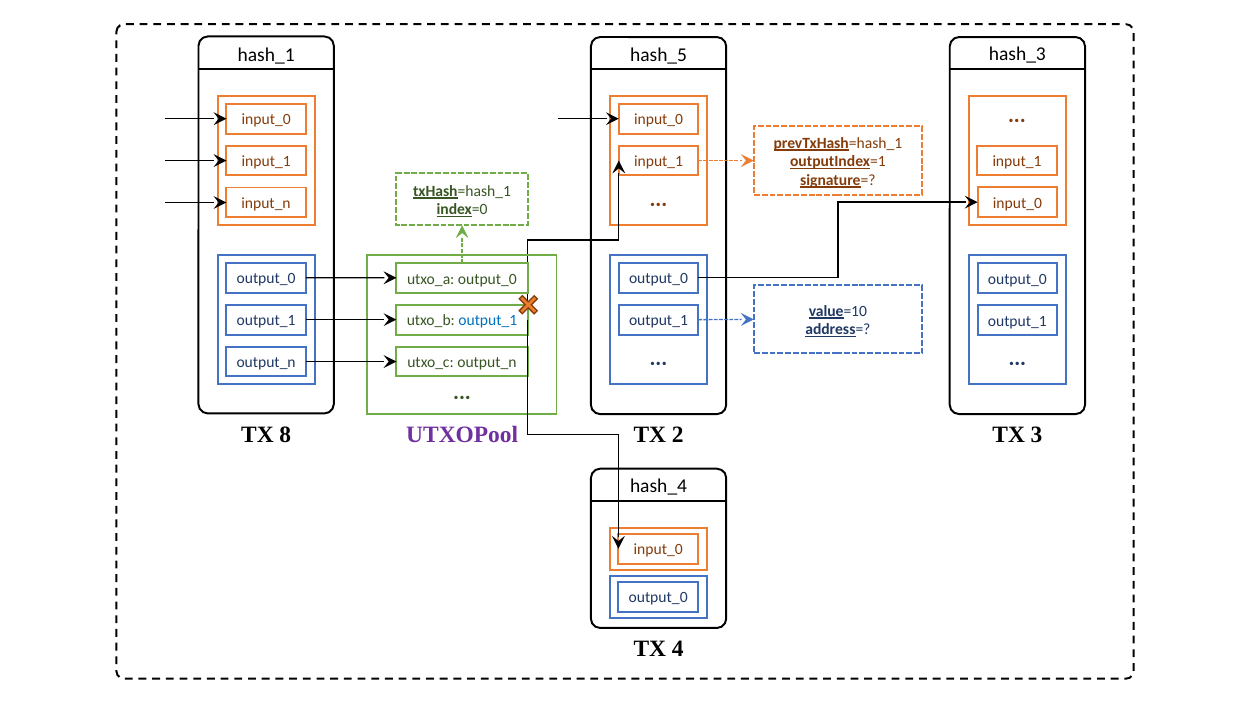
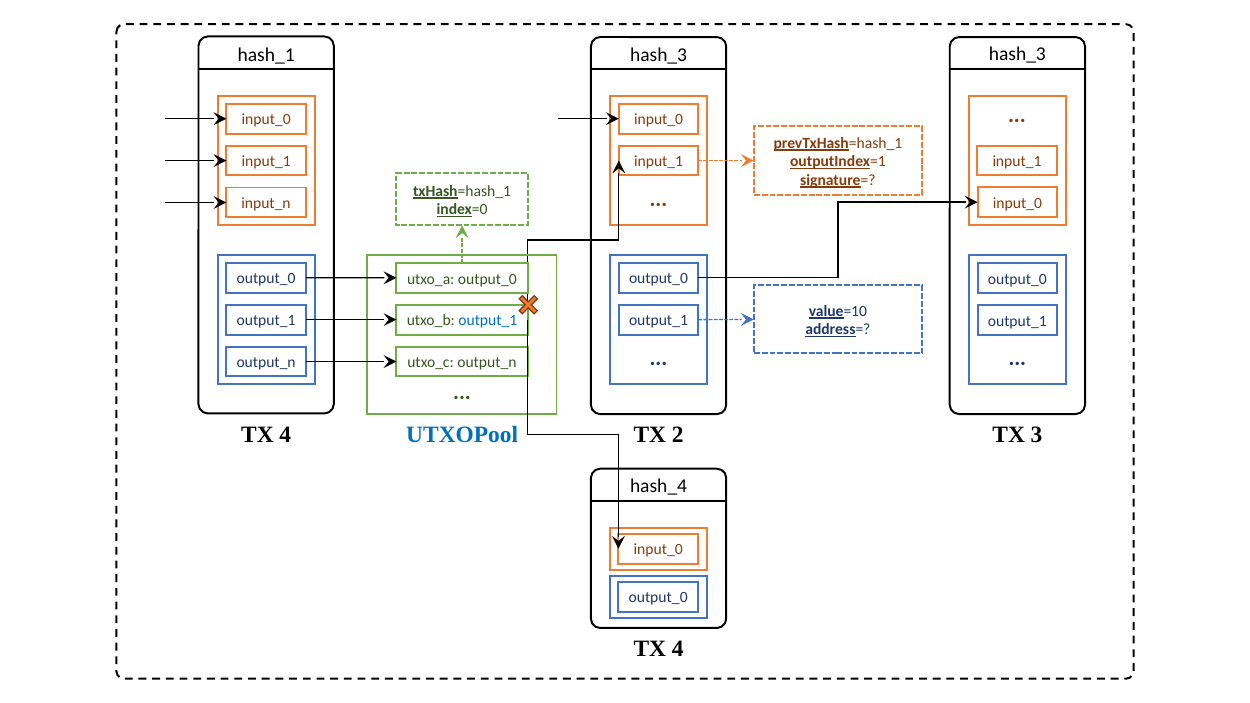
hash_5 at (659, 55): hash_5 -> hash_3
8 at (285, 435): 8 -> 4
UTXOPool colour: purple -> blue
